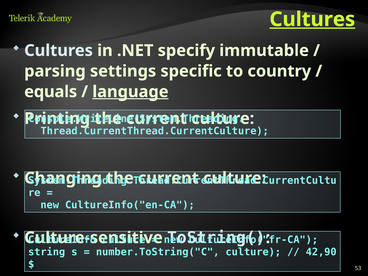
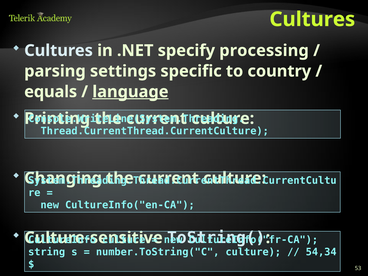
Cultures at (312, 19) underline: present -> none
immutable: immutable -> processing
42,90: 42,90 -> 54,34
